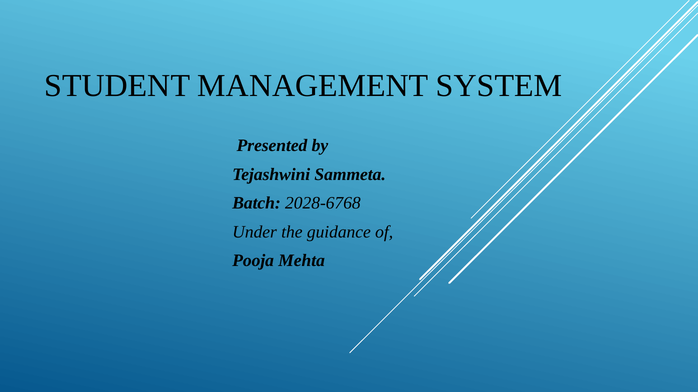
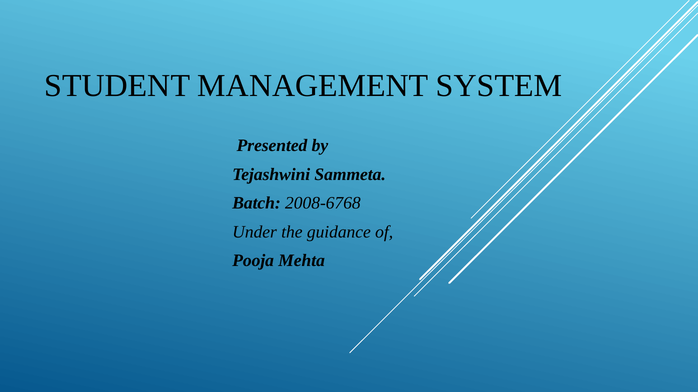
2028-6768: 2028-6768 -> 2008-6768
